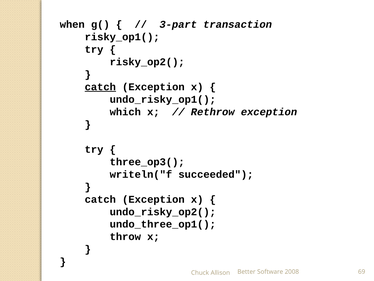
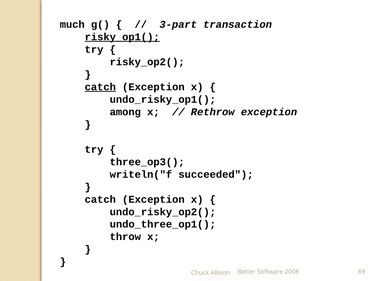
when: when -> much
risky_op1( underline: none -> present
which: which -> among
